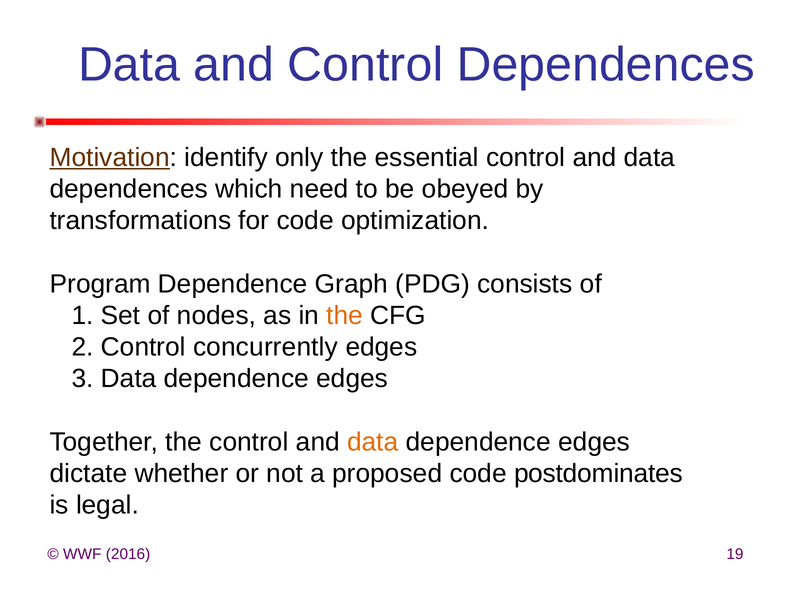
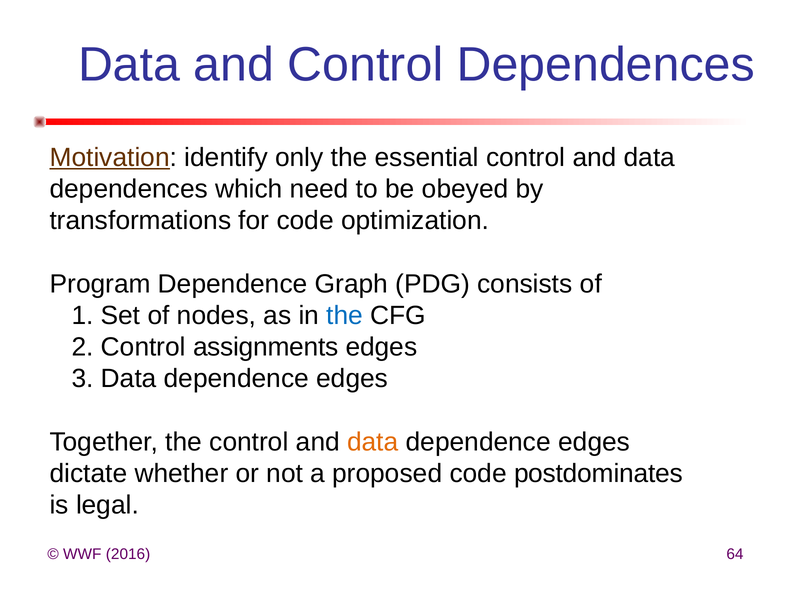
the at (345, 316) colour: orange -> blue
concurrently: concurrently -> assignments
19: 19 -> 64
